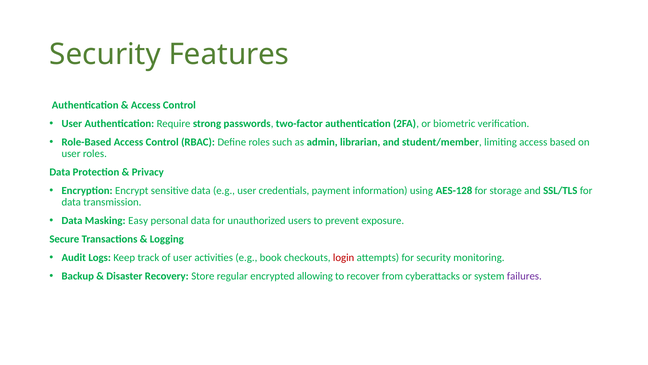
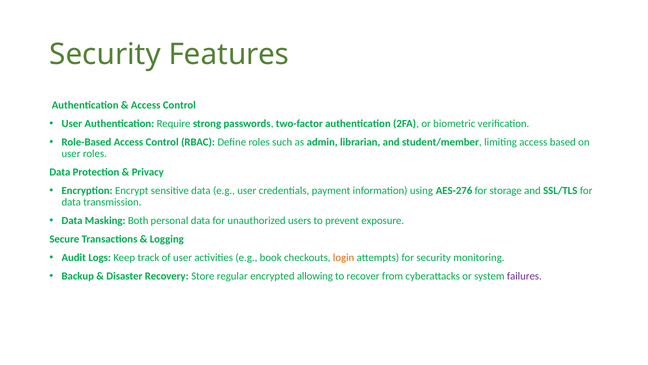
AES-128: AES-128 -> AES-276
Easy: Easy -> Both
login colour: red -> orange
